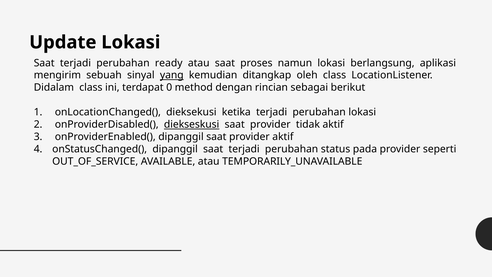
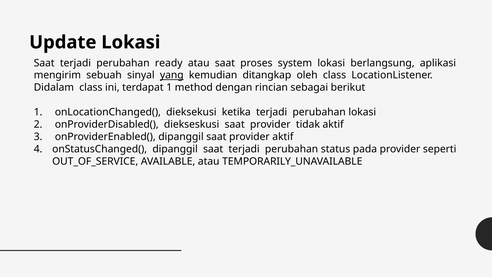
namun: namun -> system
terdapat 0: 0 -> 1
diekseskusi underline: present -> none
